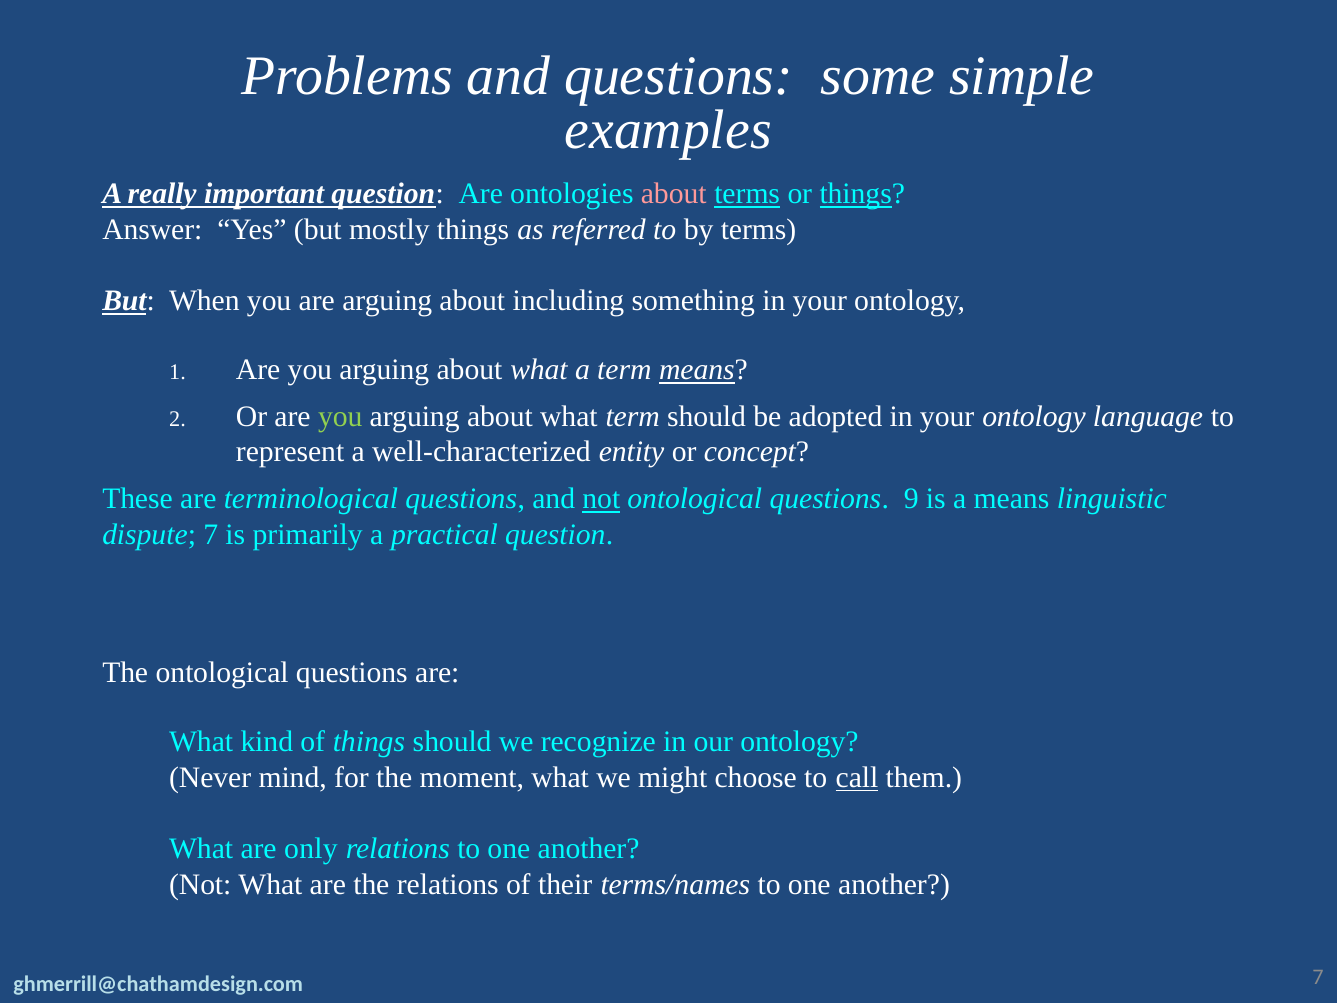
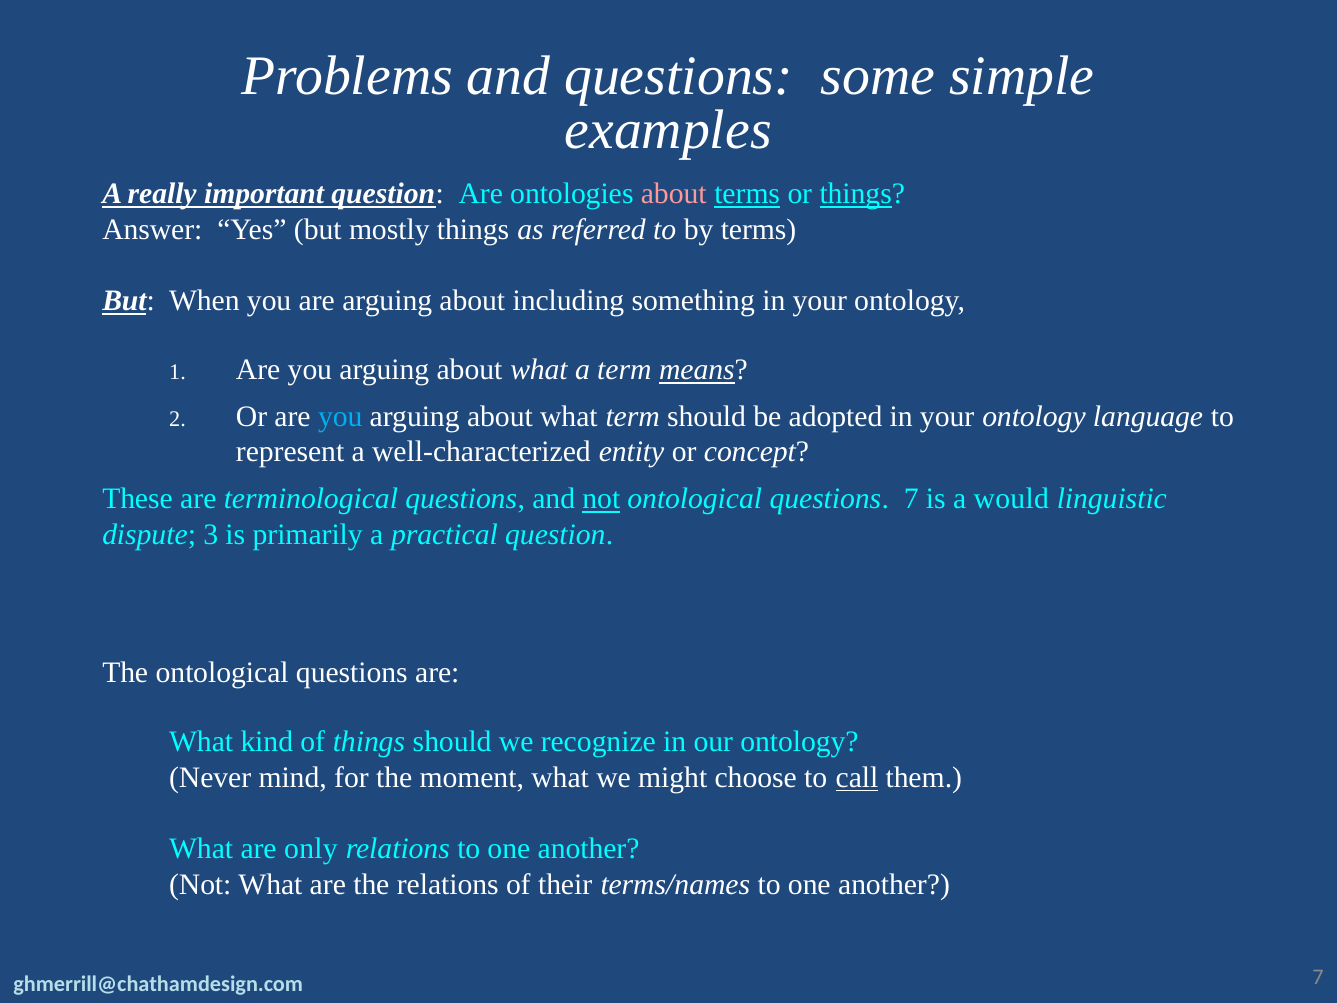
you at (340, 416) colour: light green -> light blue
questions 9: 9 -> 7
a means: means -> would
dispute 7: 7 -> 3
